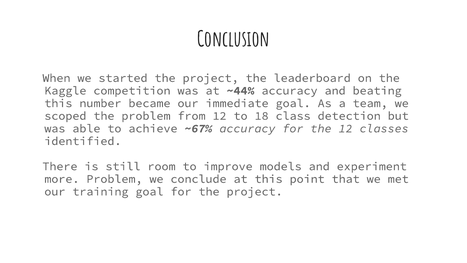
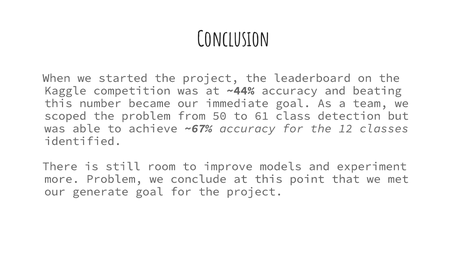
from 12: 12 -> 50
18: 18 -> 61
training: training -> generate
